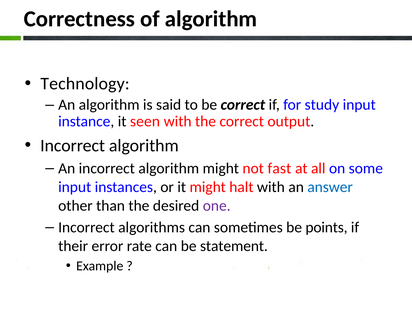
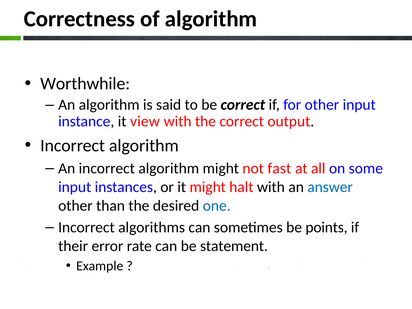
Technology: Technology -> Worthwhile
for study: study -> other
seen: seen -> view
one colour: purple -> blue
